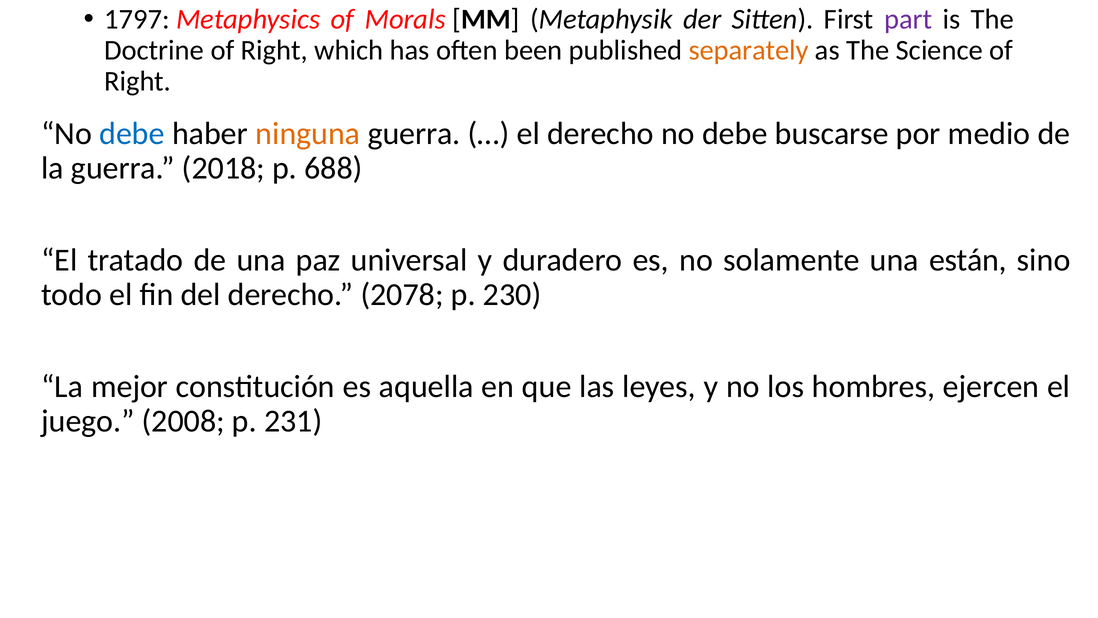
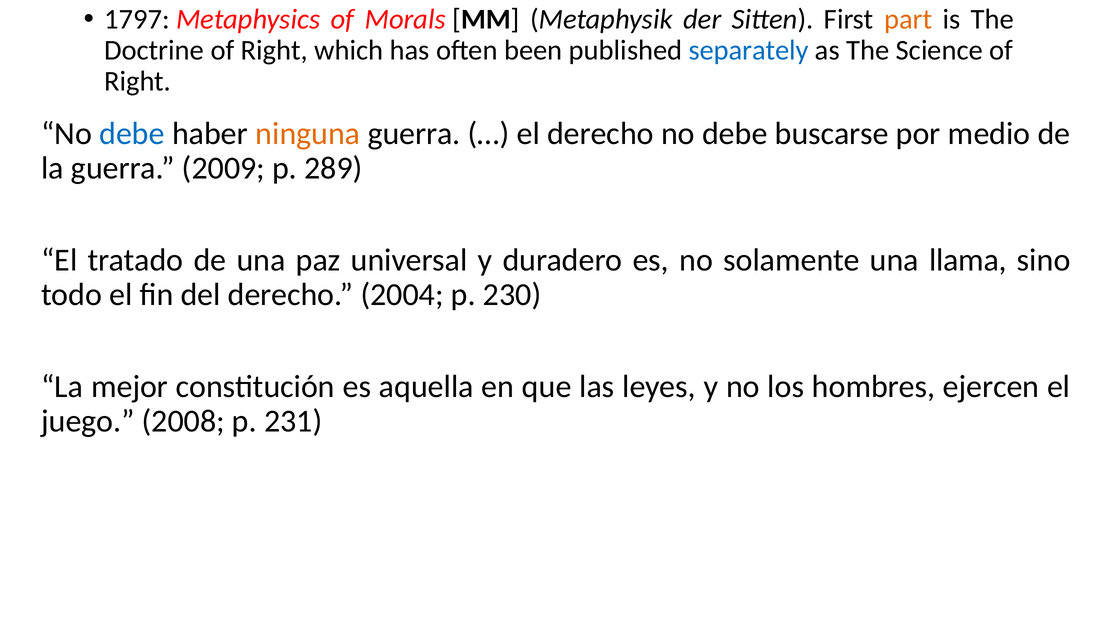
part colour: purple -> orange
separately colour: orange -> blue
2018: 2018 -> 2009
688: 688 -> 289
están: están -> llama
2078: 2078 -> 2004
